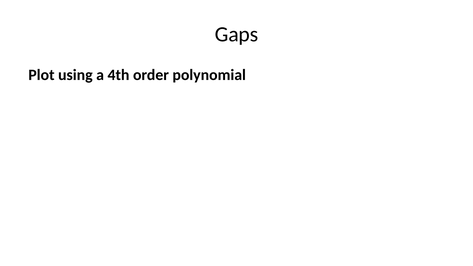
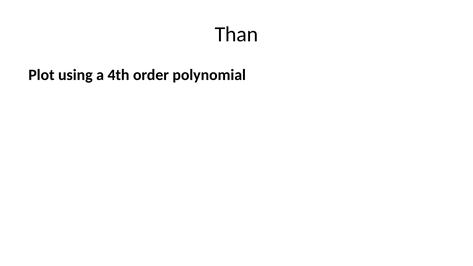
Gaps: Gaps -> Than
